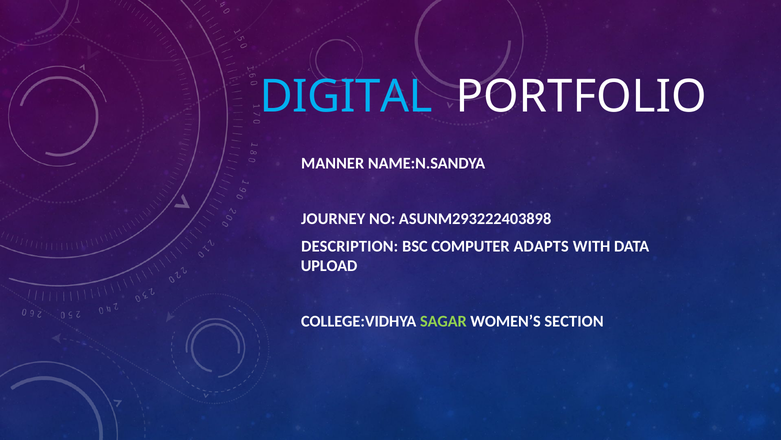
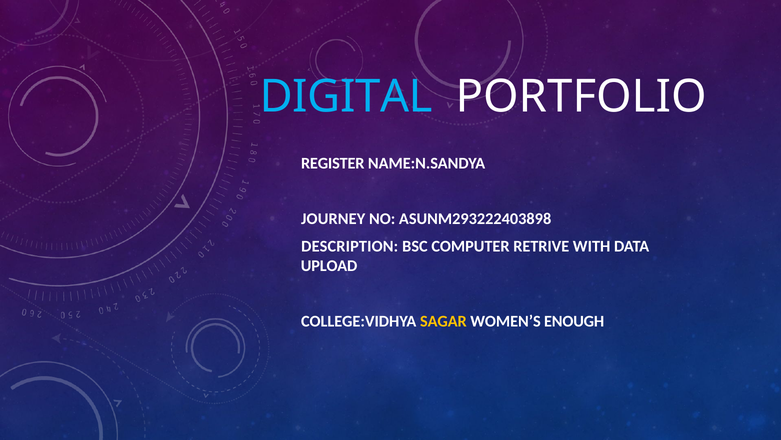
MANNER: MANNER -> REGISTER
ADAPTS: ADAPTS -> RETRIVE
SAGAR colour: light green -> yellow
SECTION: SECTION -> ENOUGH
